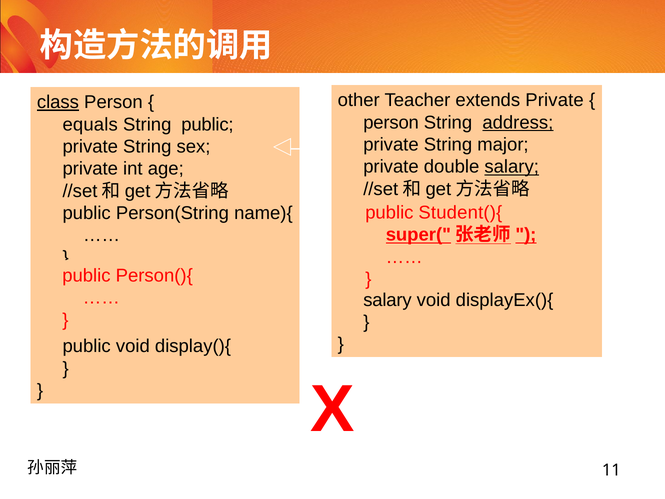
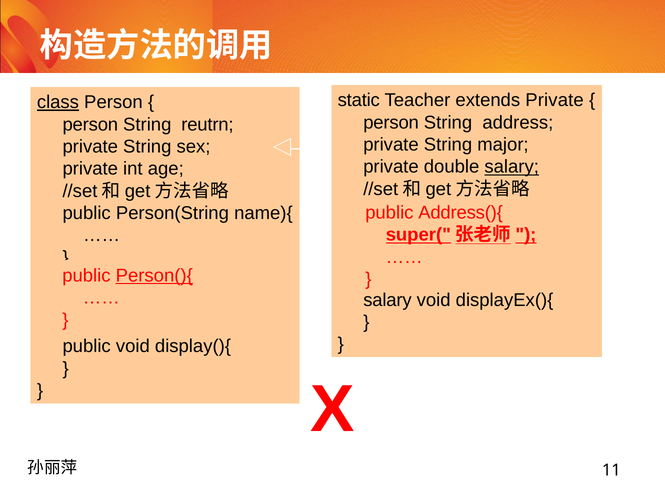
other: other -> static
address underline: present -> none
equals at (90, 124): equals -> person
String public: public -> reutrn
Student(){: Student(){ -> Address(){
Person(){ underline: none -> present
